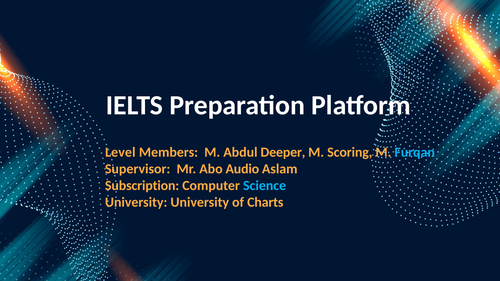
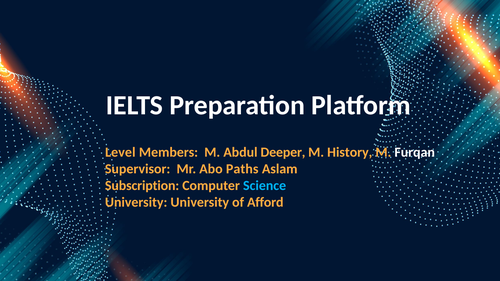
Scoring: Scoring -> History
Furqan colour: light blue -> white
Audio: Audio -> Paths
Charts: Charts -> Afford
